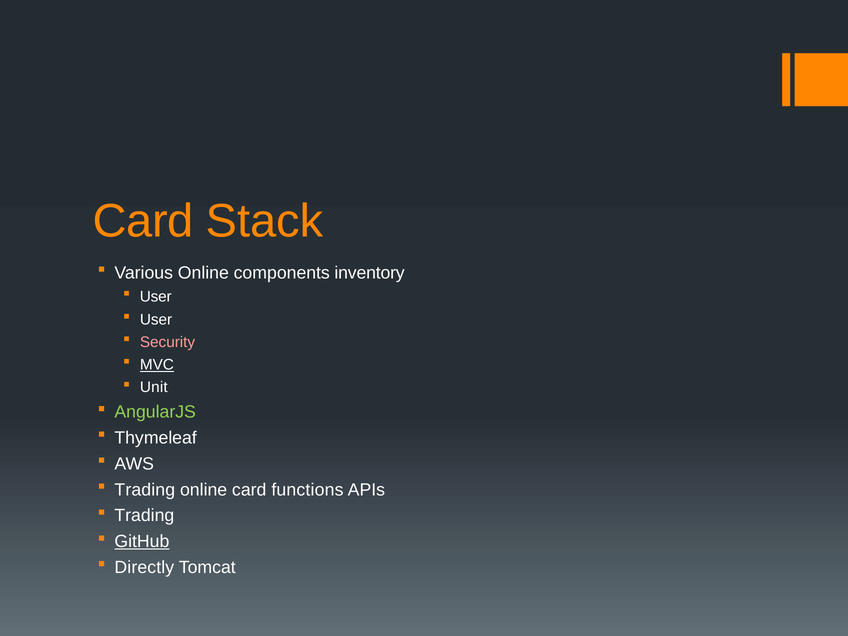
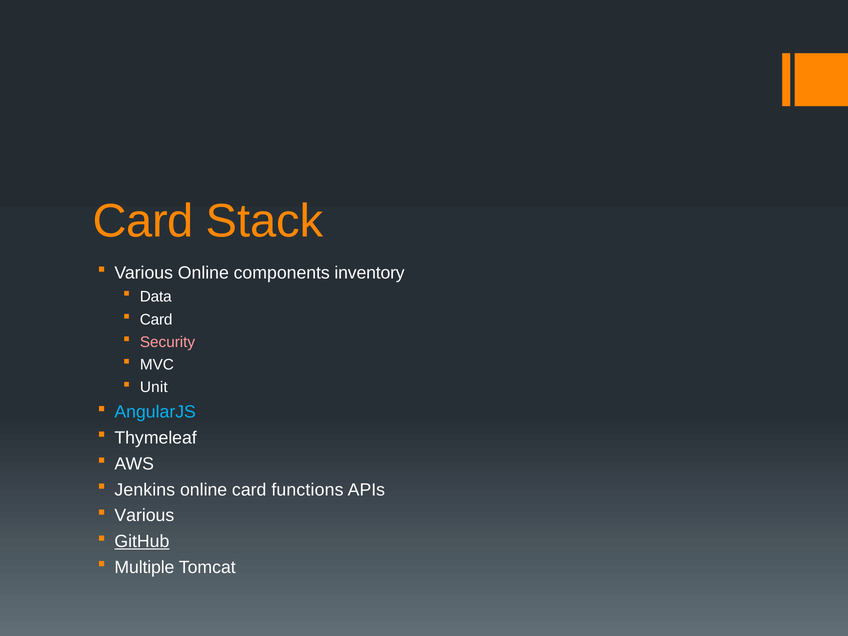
User at (156, 297): User -> Data
User at (156, 319): User -> Card
MVC underline: present -> none
AngularJS colour: light green -> light blue
Trading at (145, 490): Trading -> Jenkins
Trading at (144, 516): Trading -> Various
Directly: Directly -> Multiple
